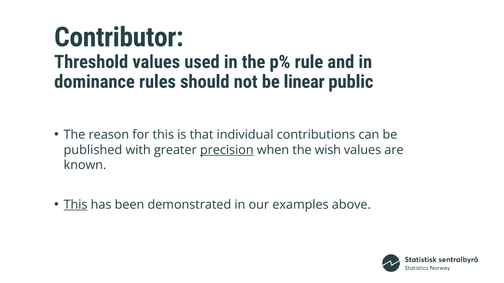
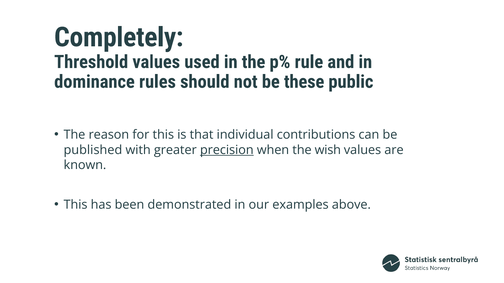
Contributor: Contributor -> Completely
linear: linear -> these
This at (76, 205) underline: present -> none
